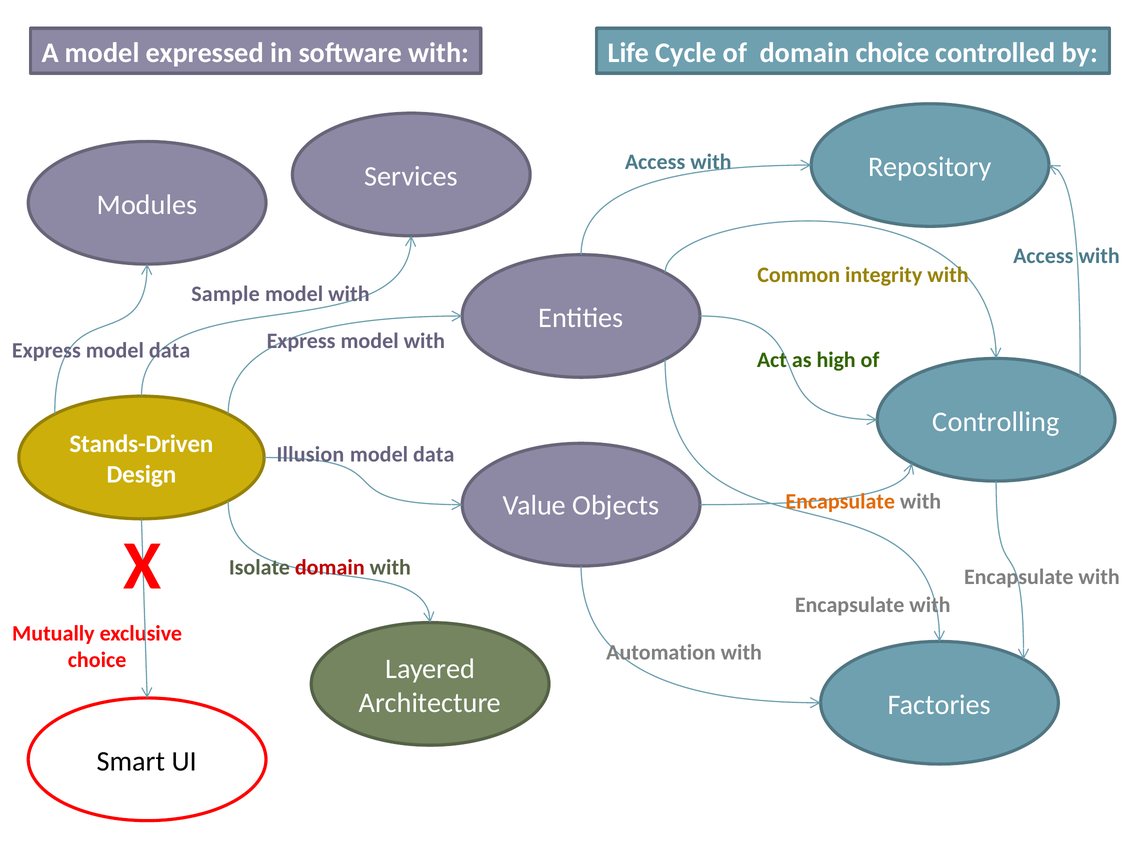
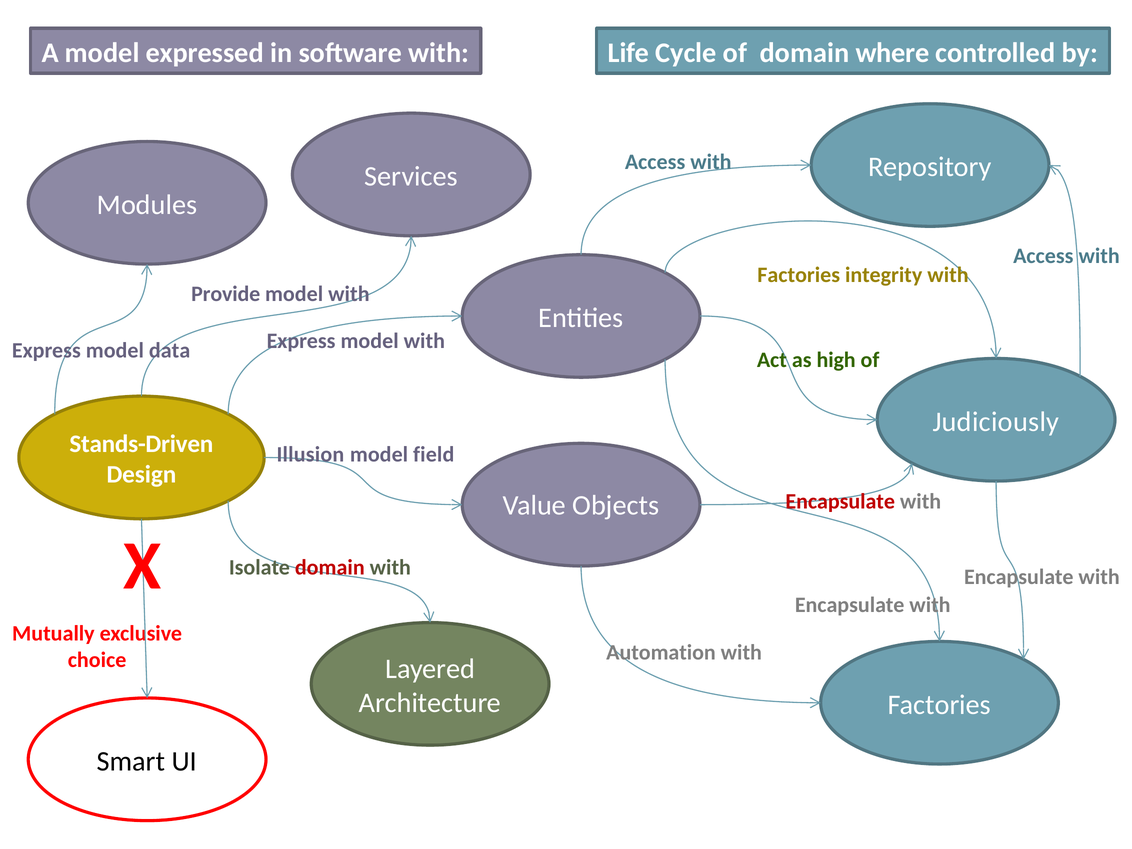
domain choice: choice -> where
Common at (799, 275): Common -> Factories
Sample: Sample -> Provide
Controlling: Controlling -> Judiciously
data at (434, 454): data -> field
Encapsulate at (840, 501) colour: orange -> red
